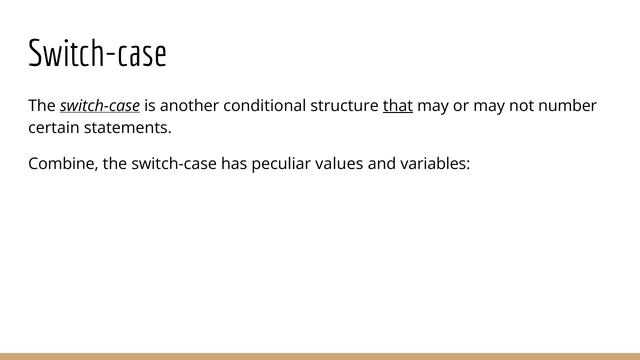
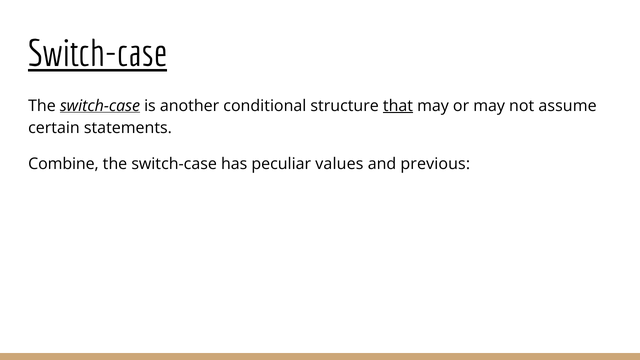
Switch-case at (98, 54) underline: none -> present
number: number -> assume
variables: variables -> previous
